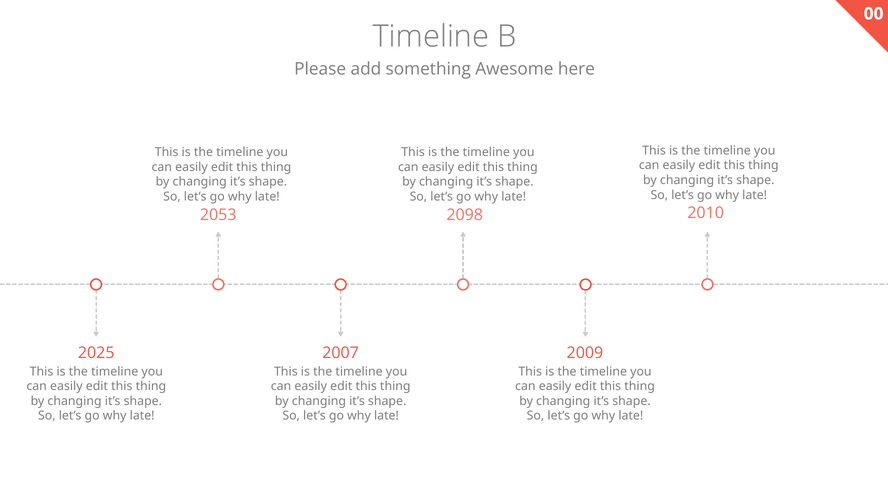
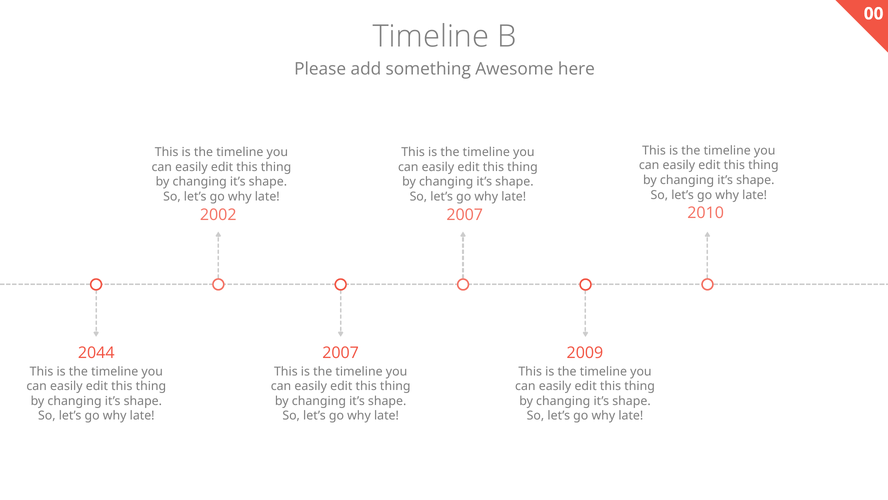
2053: 2053 -> 2002
2098 at (465, 215): 2098 -> 2007
2025: 2025 -> 2044
